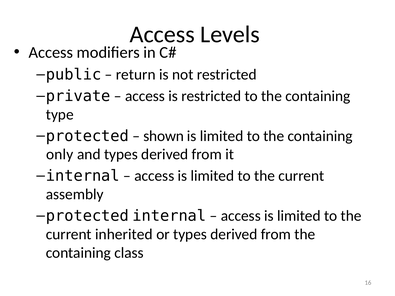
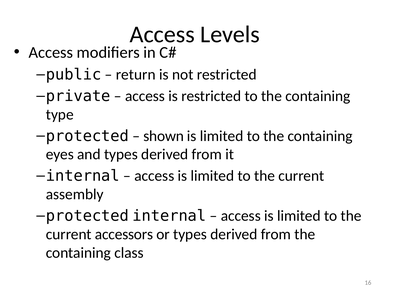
only: only -> eyes
inherited: inherited -> accessors
